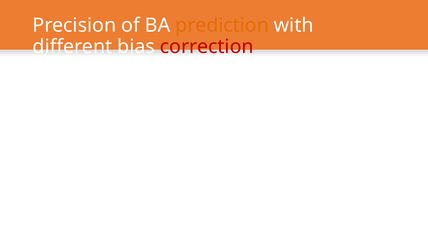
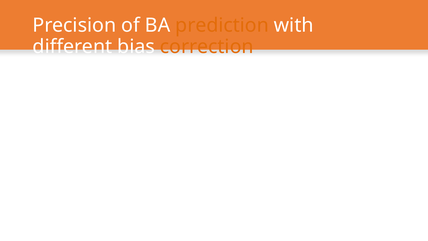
correction colour: red -> orange
